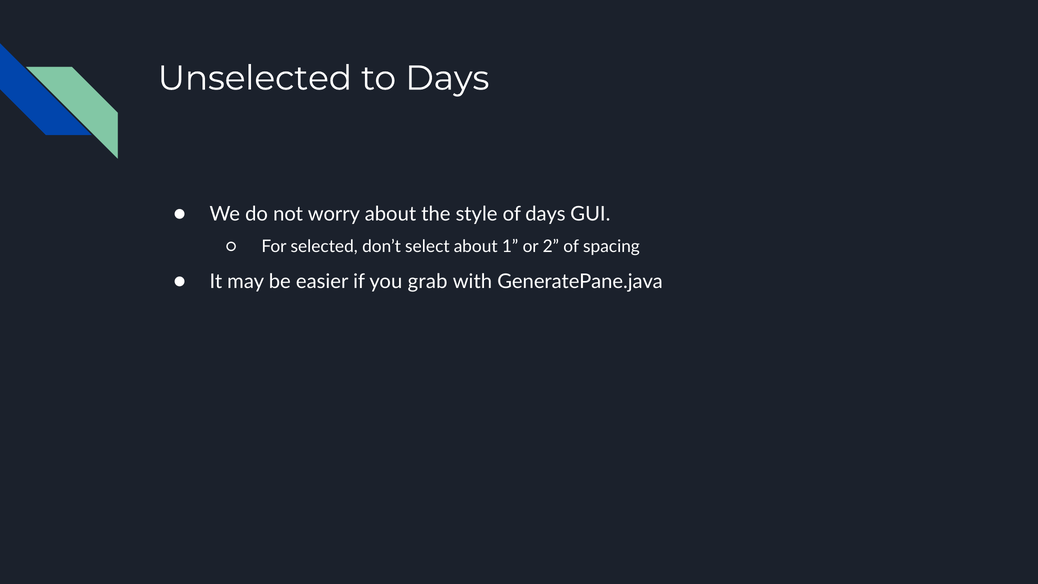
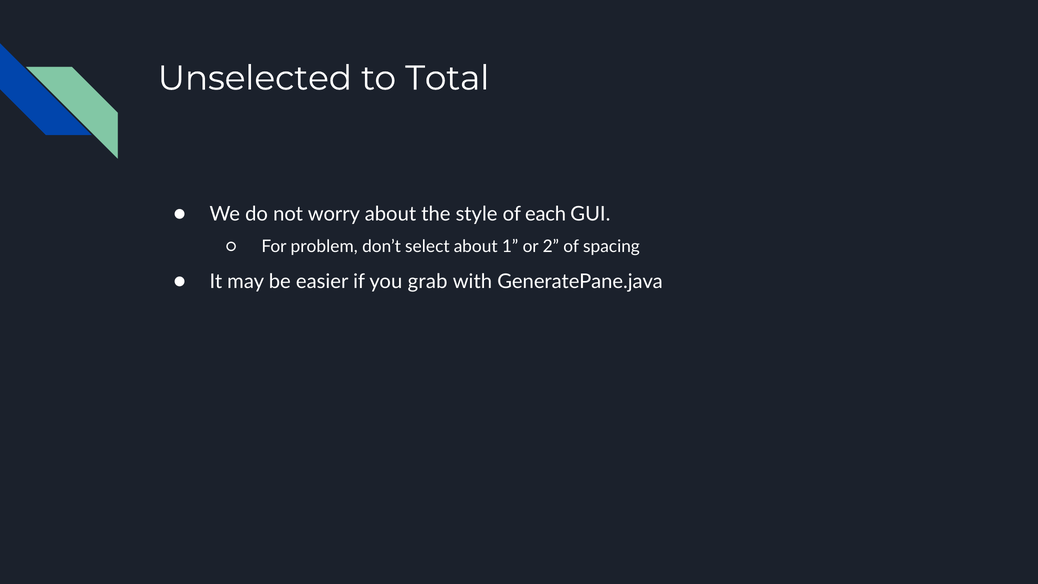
to Days: Days -> Total
of days: days -> each
selected: selected -> problem
